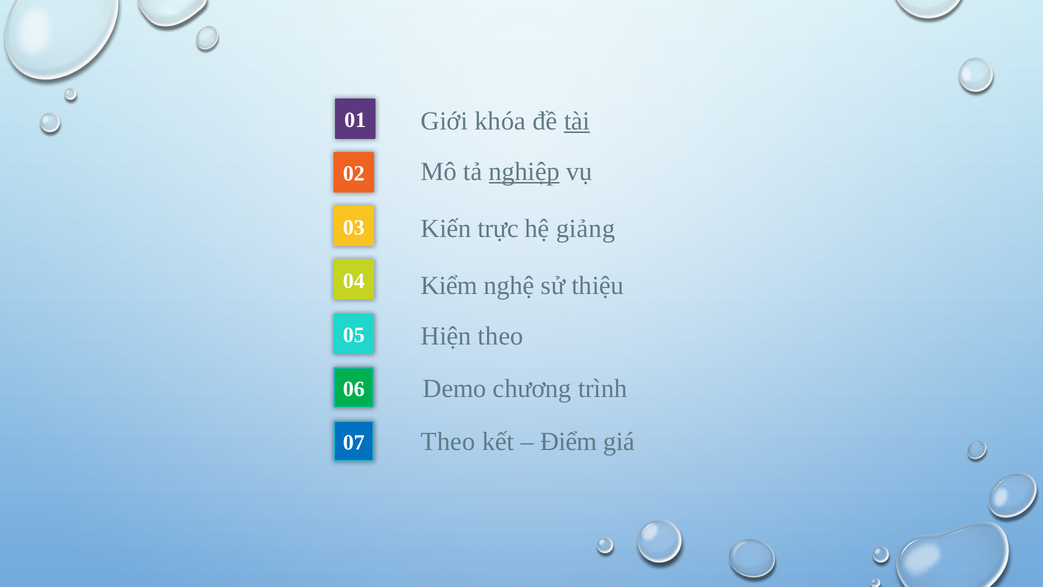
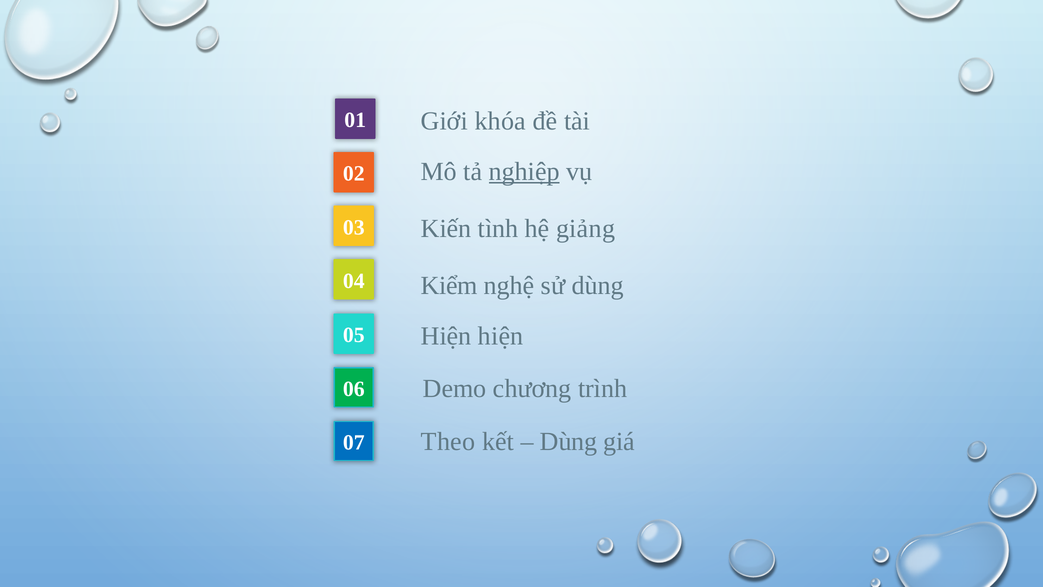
tài underline: present -> none
trực: trực -> tình
sử thiệu: thiệu -> dùng
Hiện theo: theo -> hiện
Điểm at (569, 441): Điểm -> Dùng
